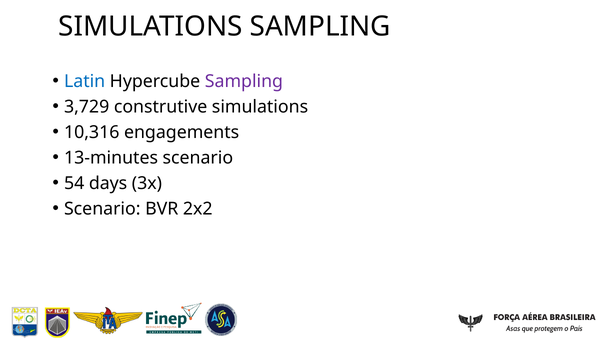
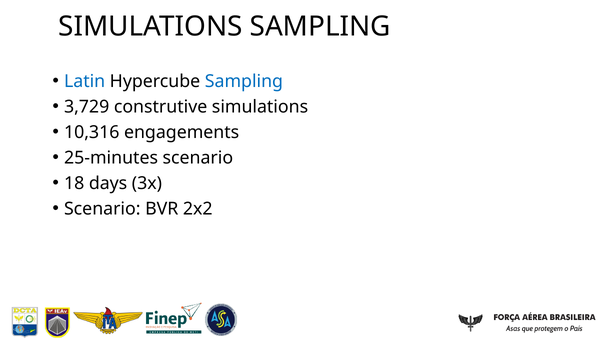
Sampling at (244, 81) colour: purple -> blue
13-minutes: 13-minutes -> 25-minutes
54: 54 -> 18
